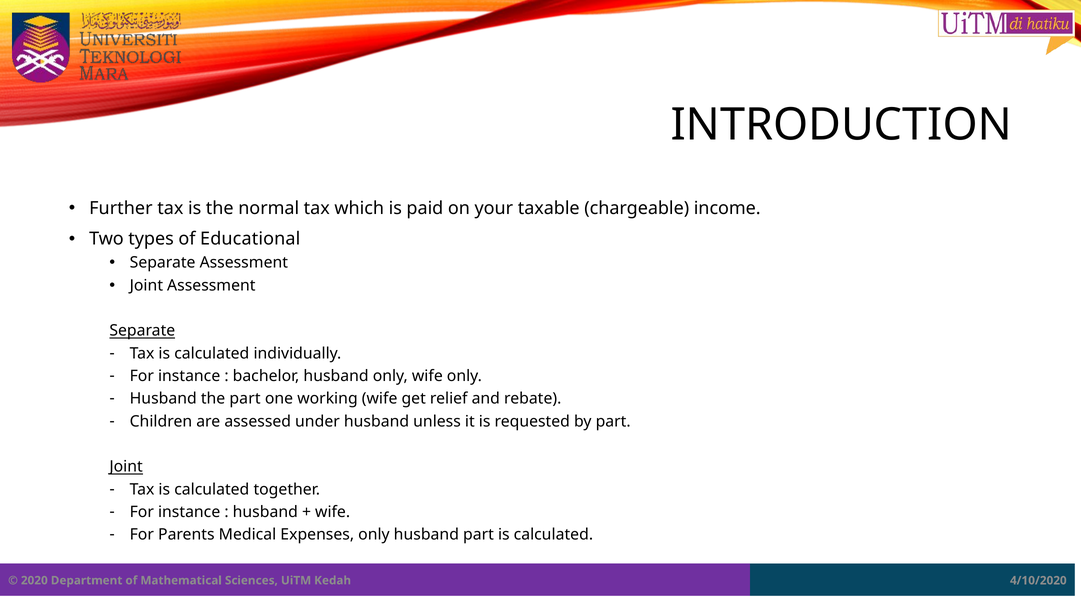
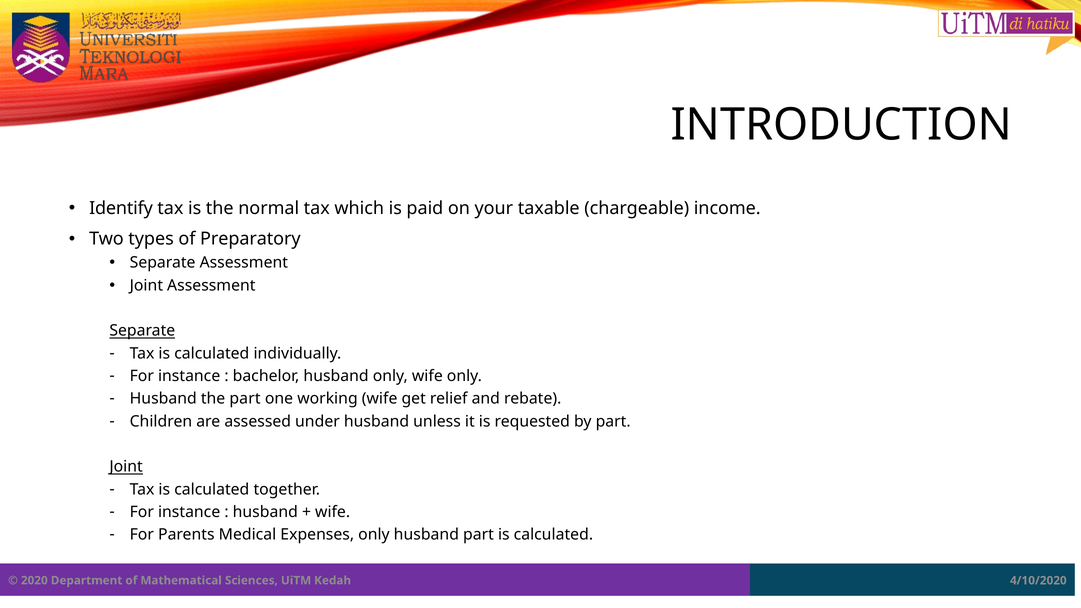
Further: Further -> Identify
Educational: Educational -> Preparatory
